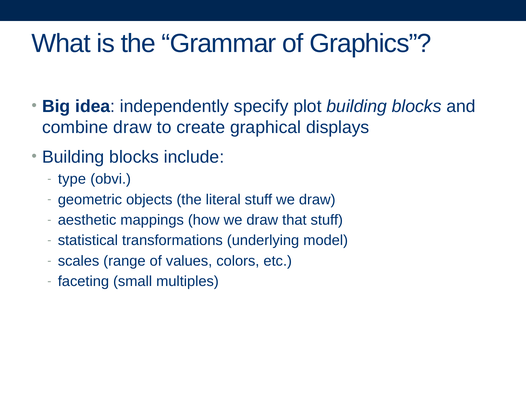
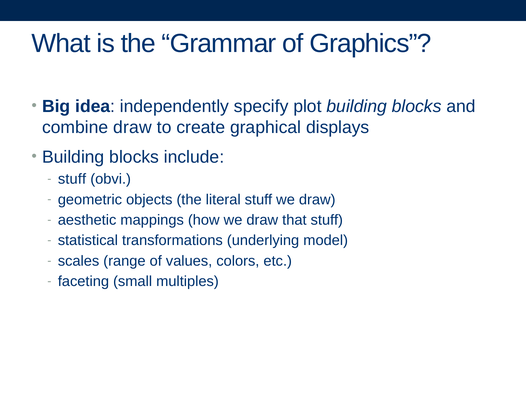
type at (72, 179): type -> stuff
